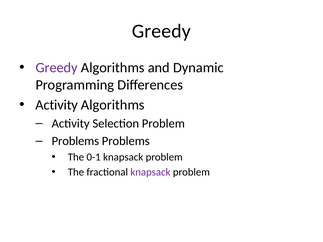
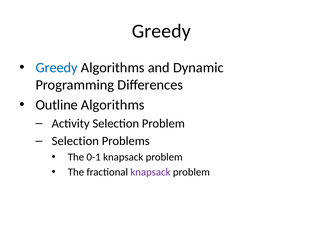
Greedy at (57, 68) colour: purple -> blue
Activity at (57, 105): Activity -> Outline
Problems at (75, 141): Problems -> Selection
